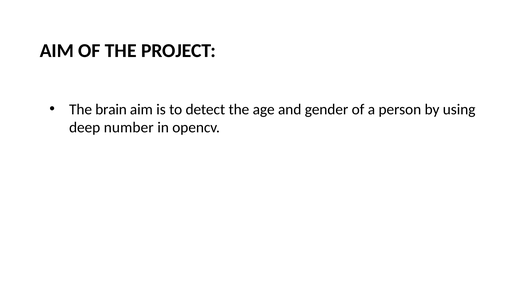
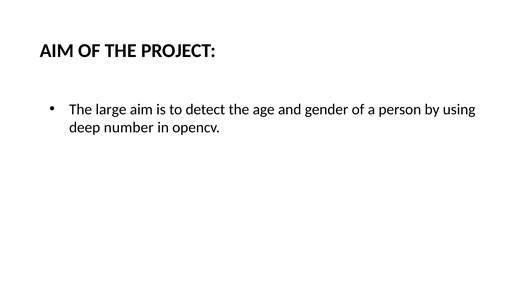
brain: brain -> large
